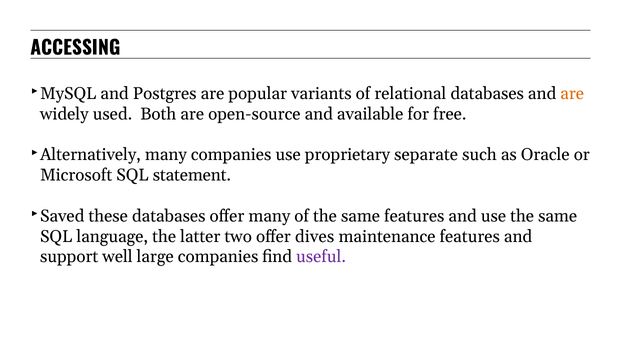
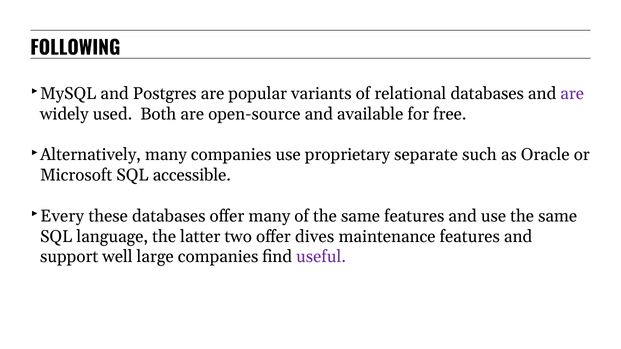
ACCESSING: ACCESSING -> FOLLOWING
are at (572, 94) colour: orange -> purple
statement: statement -> accessible
Saved: Saved -> Every
